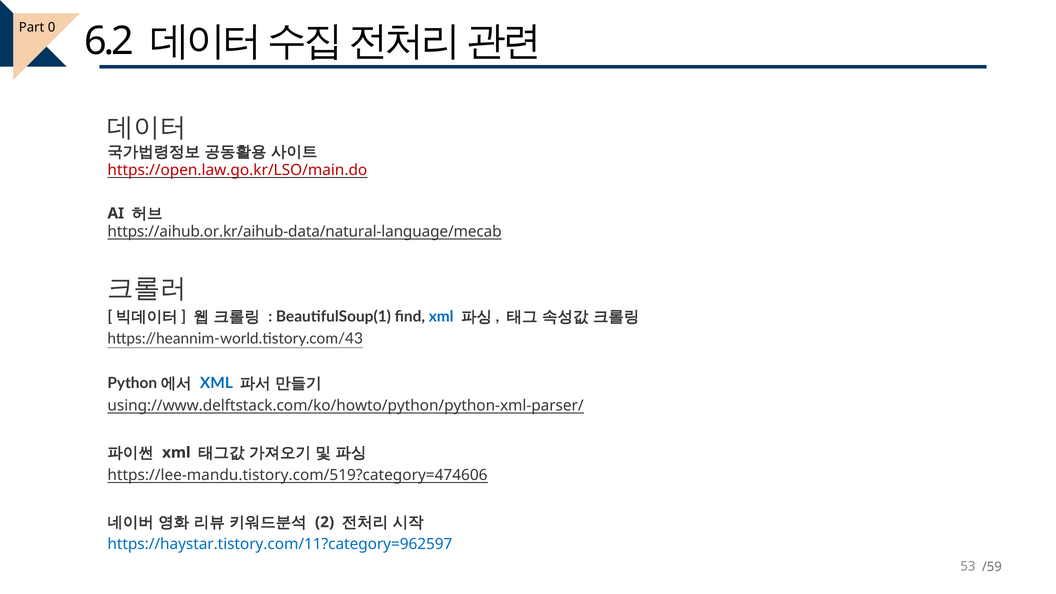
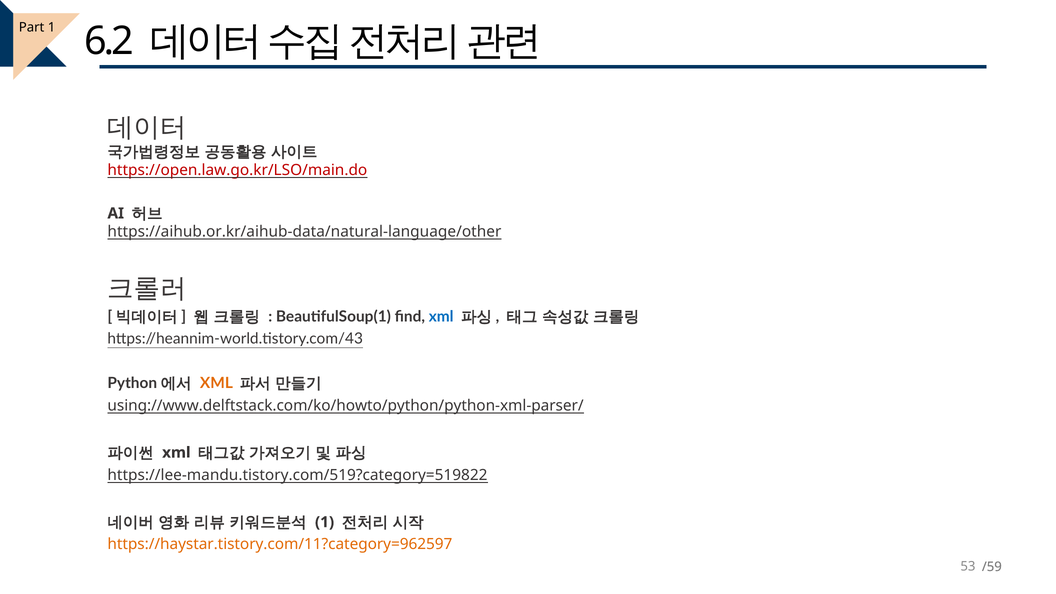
Part 0: 0 -> 1
https://aihub.or.kr/aihub-data/natural-language/mecab: https://aihub.or.kr/aihub-data/natural-language/mecab -> https://aihub.or.kr/aihub-data/natural-language/other
XML at (216, 383) colour: blue -> orange
https://lee-mandu.tistory.com/519?category=474606: https://lee-mandu.tistory.com/519?category=474606 -> https://lee-mandu.tistory.com/519?category=519822
2 at (325, 522): 2 -> 1
https://haystar.tistory.com/11?category=962597 colour: blue -> orange
